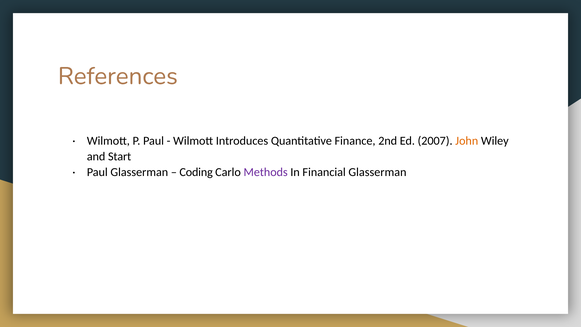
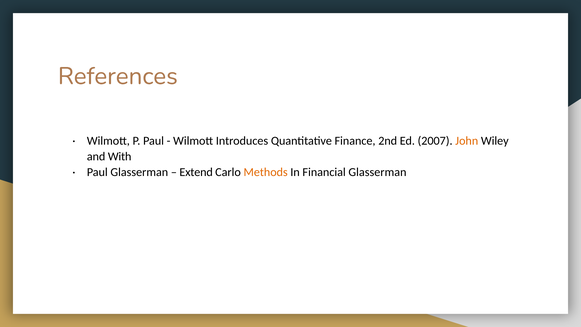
Start: Start -> With
Coding: Coding -> Extend
Methods colour: purple -> orange
